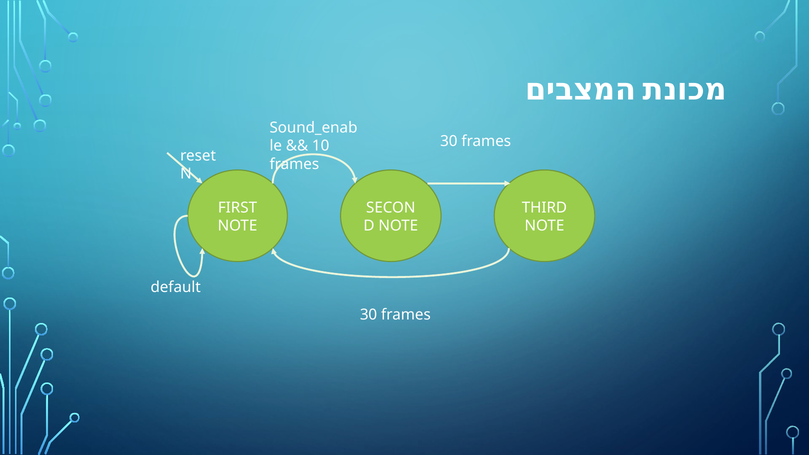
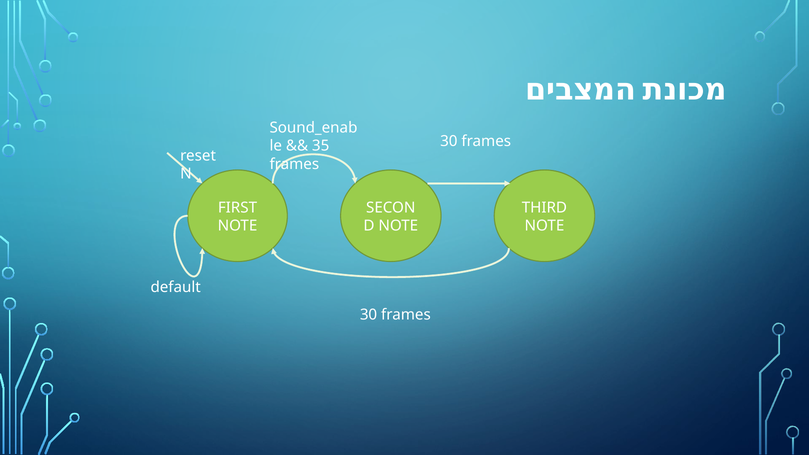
10: 10 -> 35
